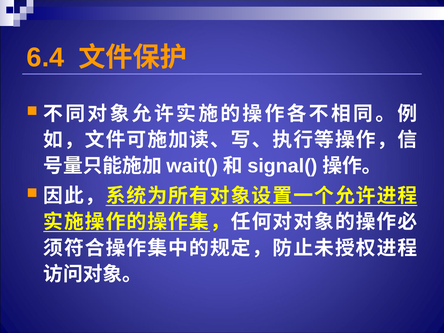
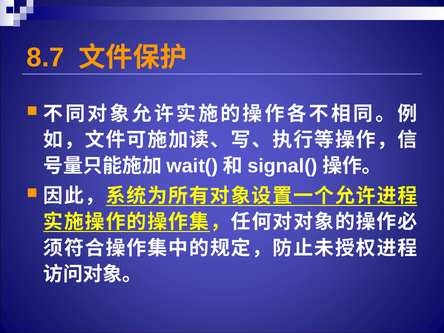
6.4: 6.4 -> 8.7
